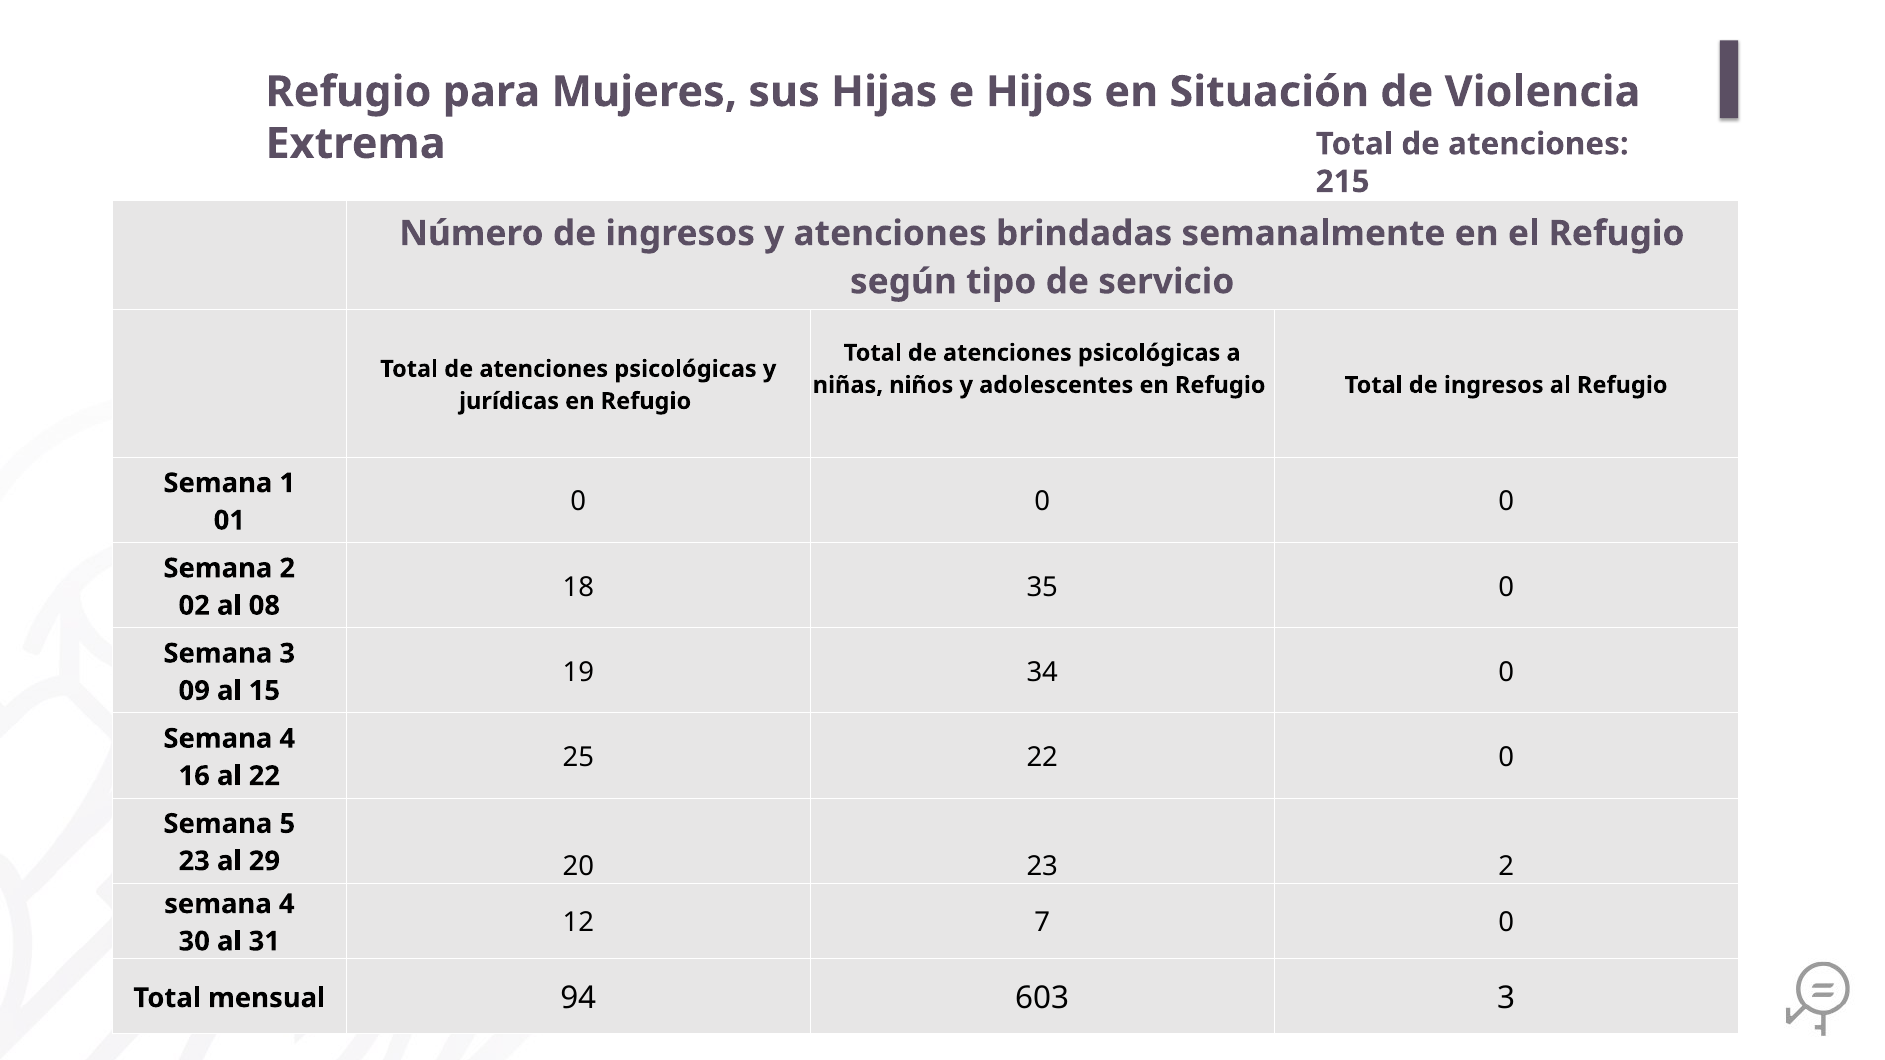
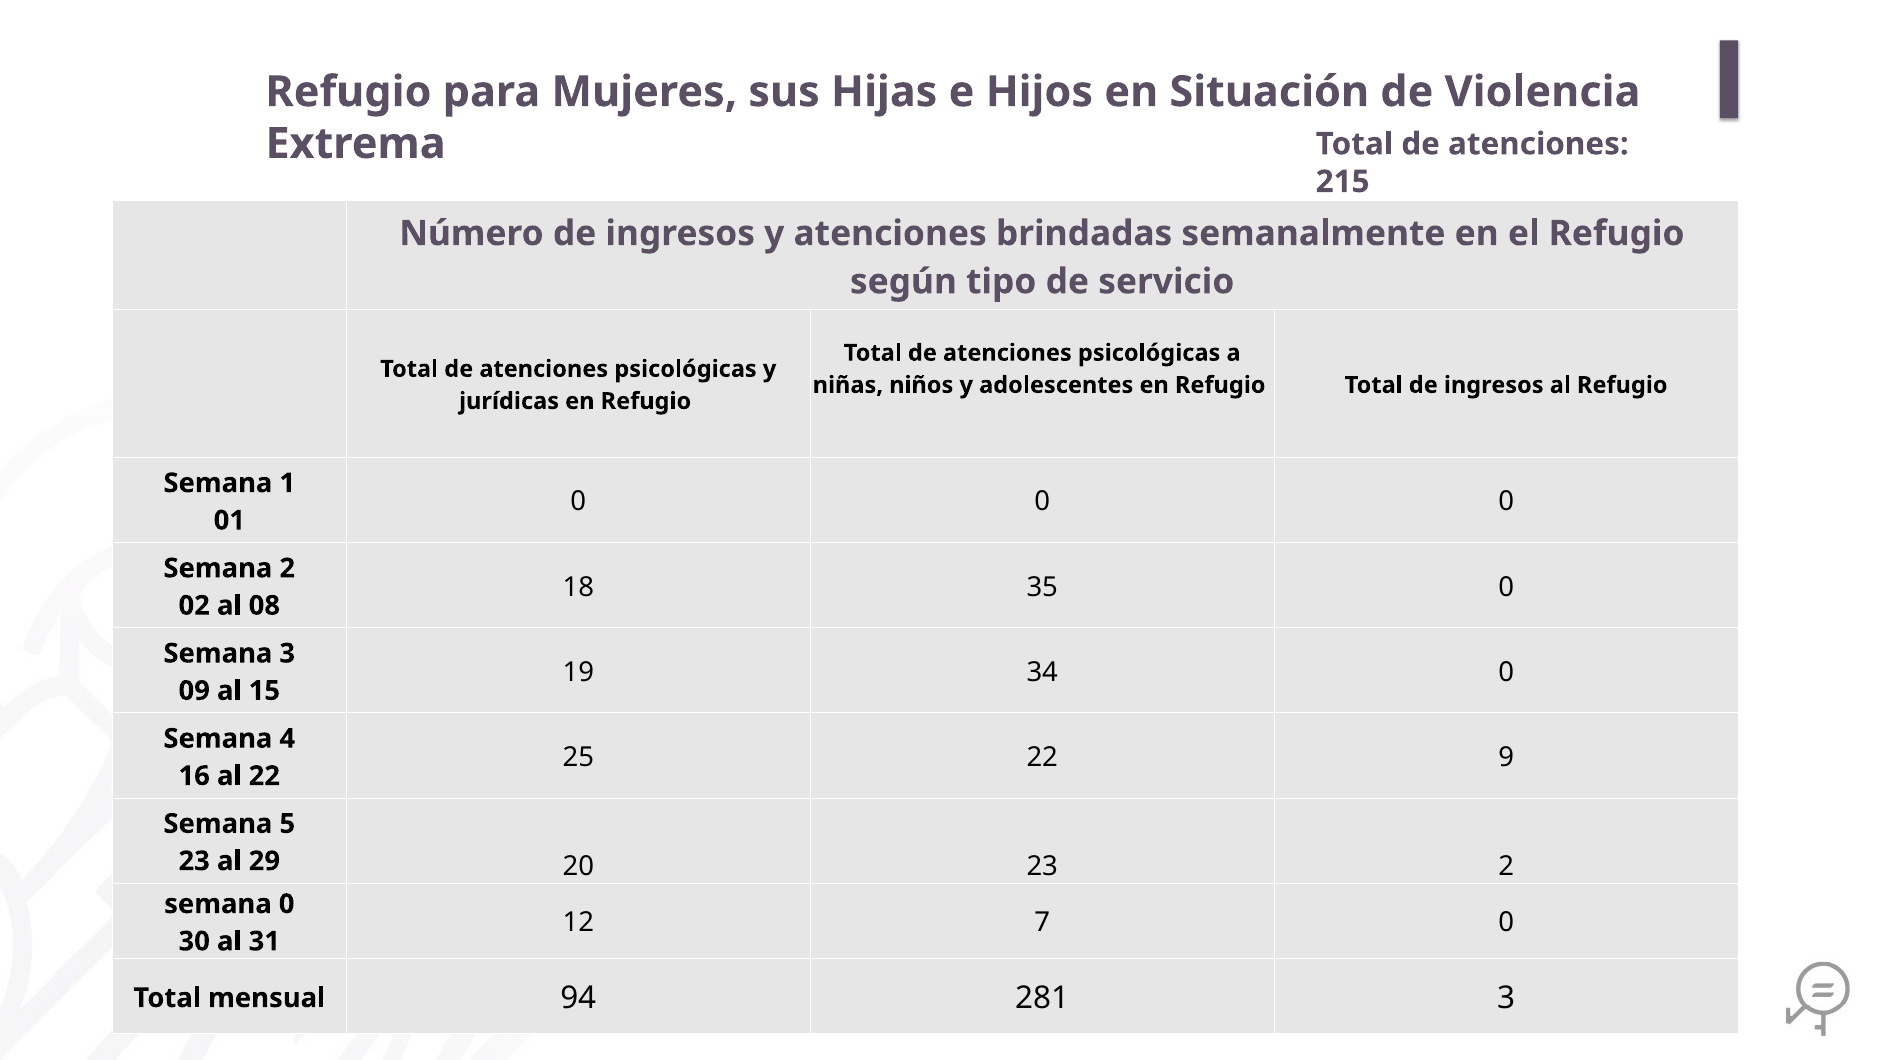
22 0: 0 -> 9
4 at (287, 904): 4 -> 0
603: 603 -> 281
